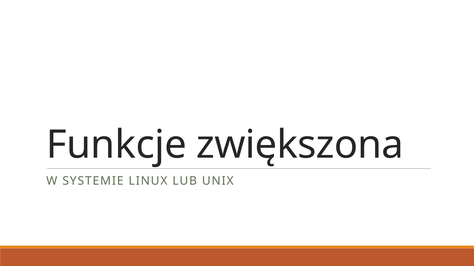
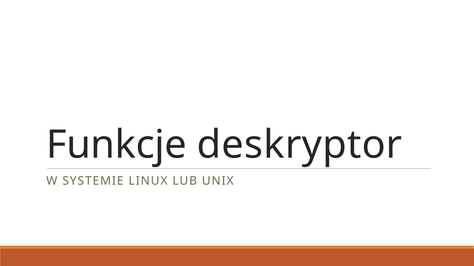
zwiększona: zwiększona -> deskryptor
